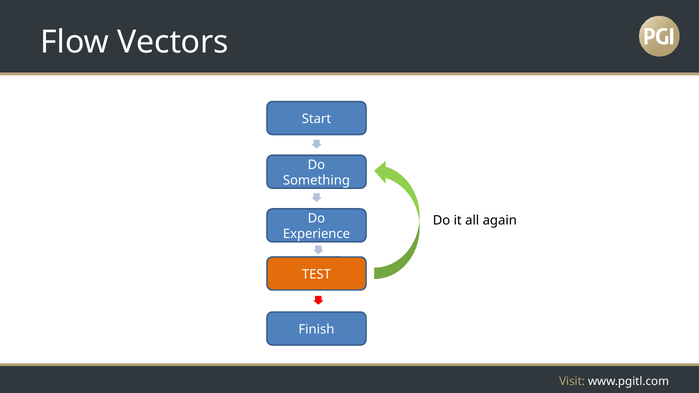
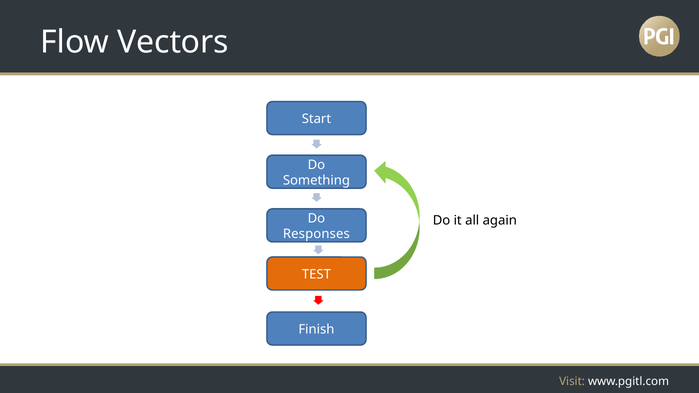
Experience: Experience -> Responses
